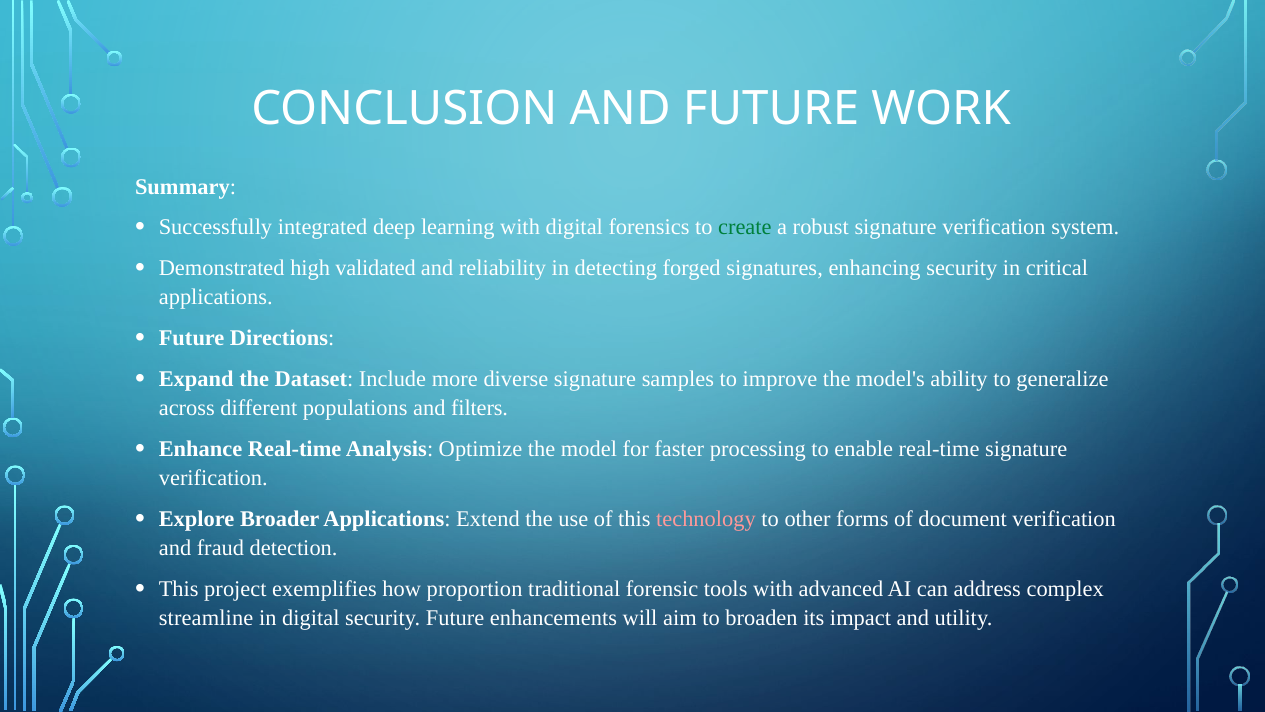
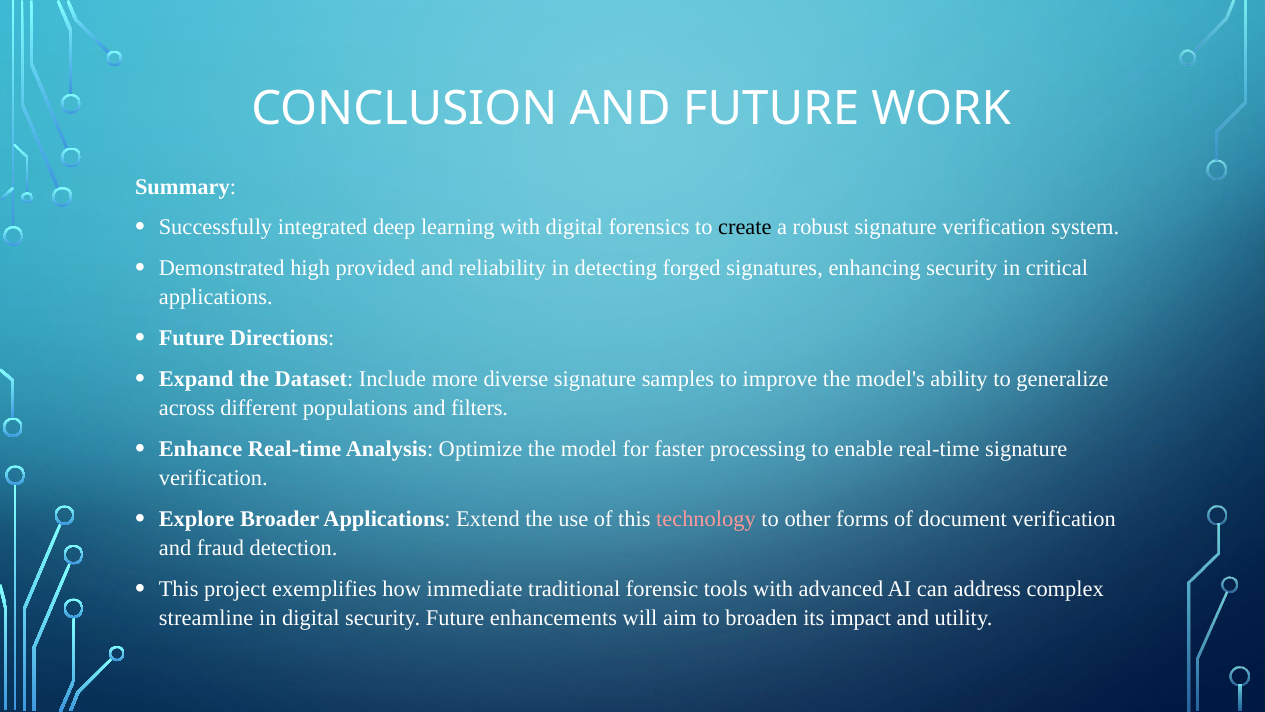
create colour: green -> black
validated: validated -> provided
proportion: proportion -> immediate
